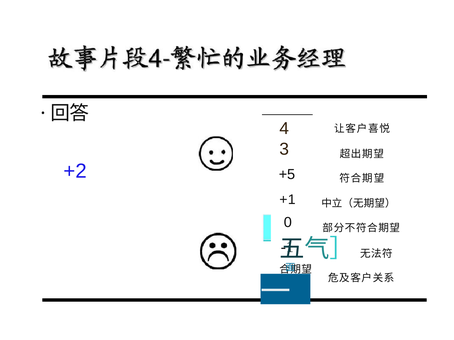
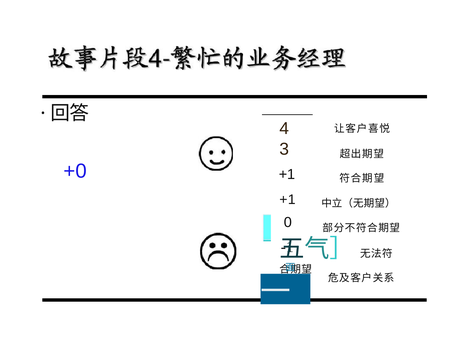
+2: +2 -> +0
+5 at (287, 175): +5 -> +1
